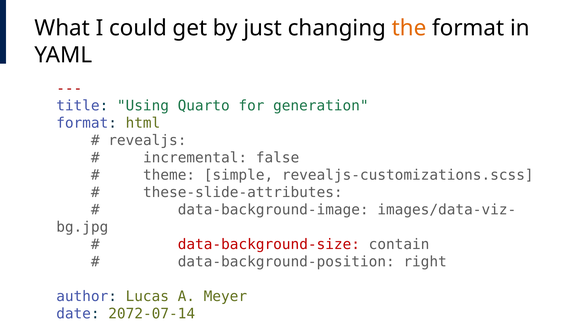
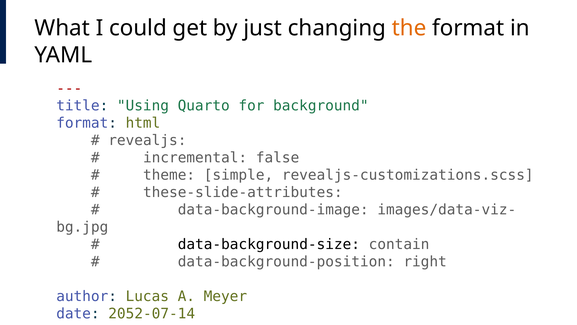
generation: generation -> background
data-background-size colour: red -> black
2072-07-14: 2072-07-14 -> 2052-07-14
